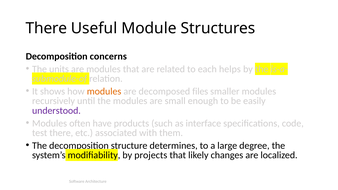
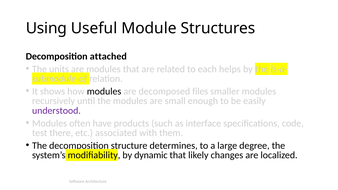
There at (46, 28): There -> Using
concerns: concerns -> attached
modules at (104, 91) colour: orange -> black
projects: projects -> dynamic
